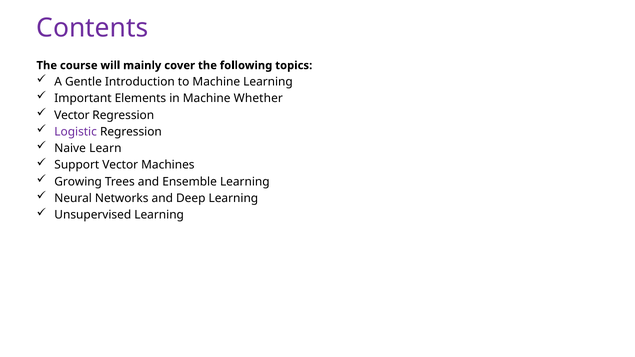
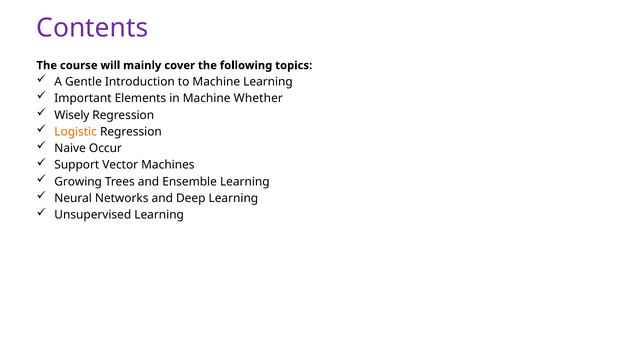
Vector at (72, 115): Vector -> Wisely
Logistic colour: purple -> orange
Learn: Learn -> Occur
